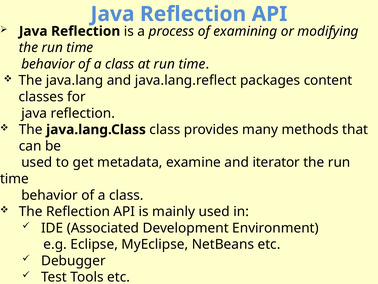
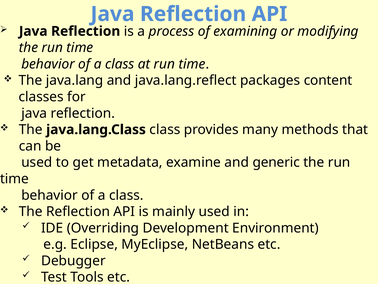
iterator: iterator -> generic
Associated: Associated -> Overriding
